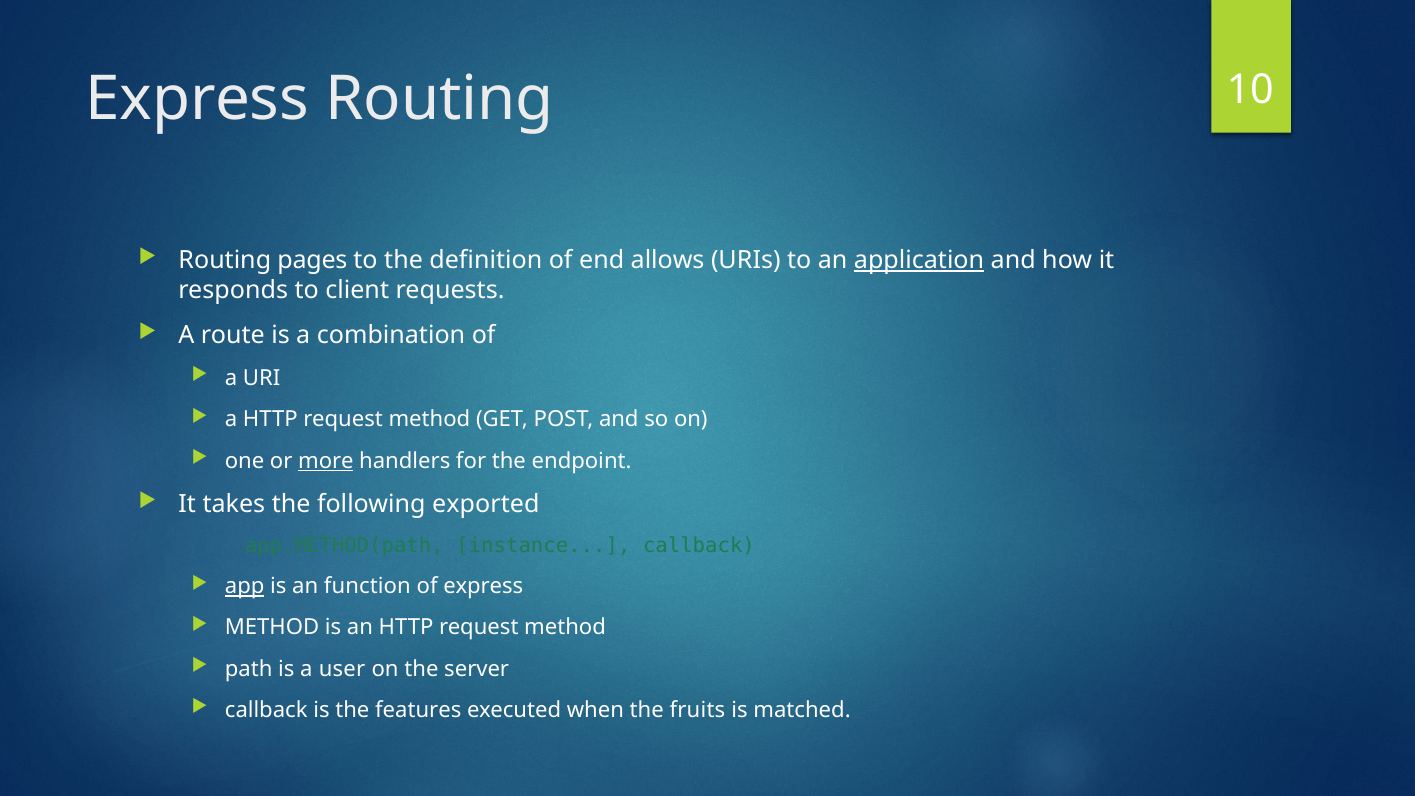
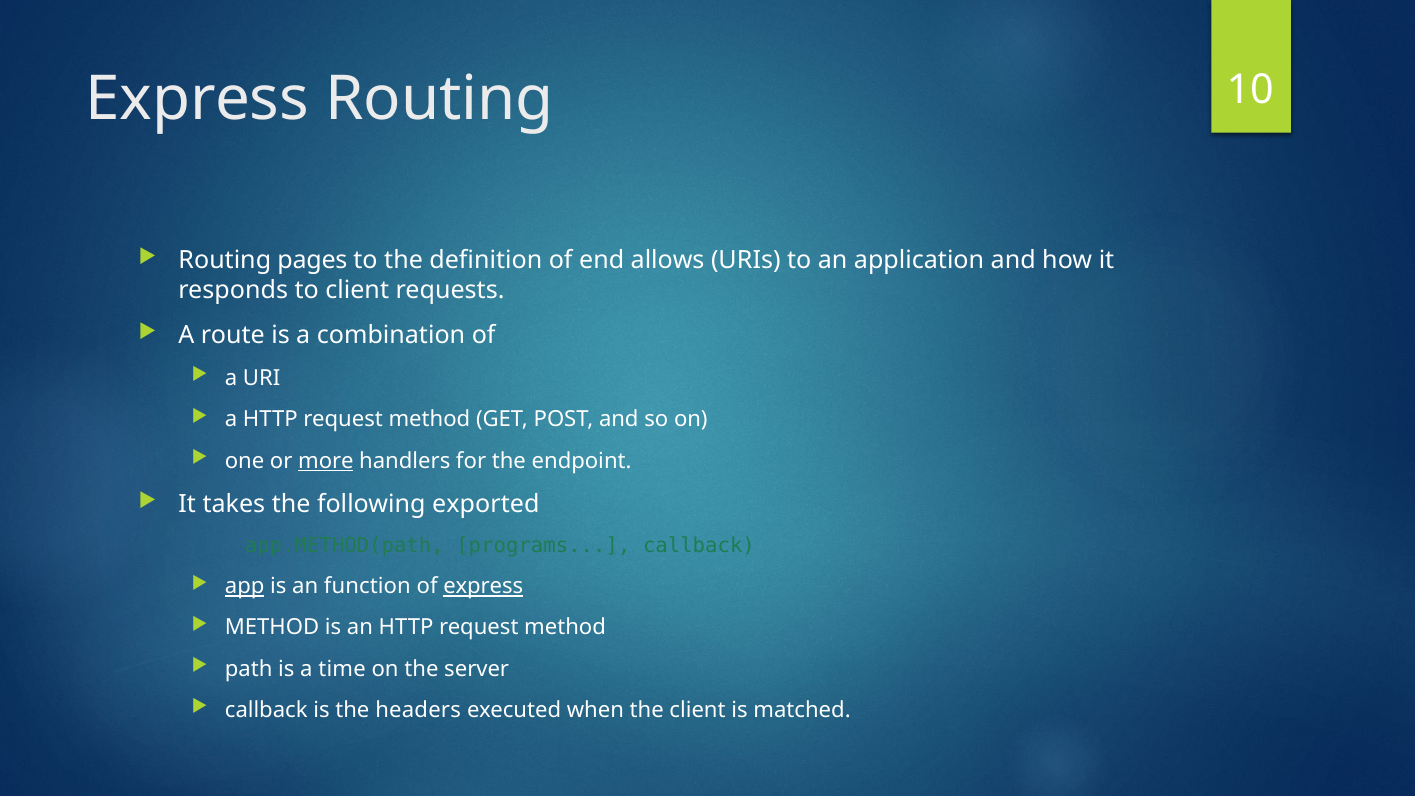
application underline: present -> none
instance: instance -> programs
express at (483, 586) underline: none -> present
user: user -> time
features: features -> headers
the fruits: fruits -> client
